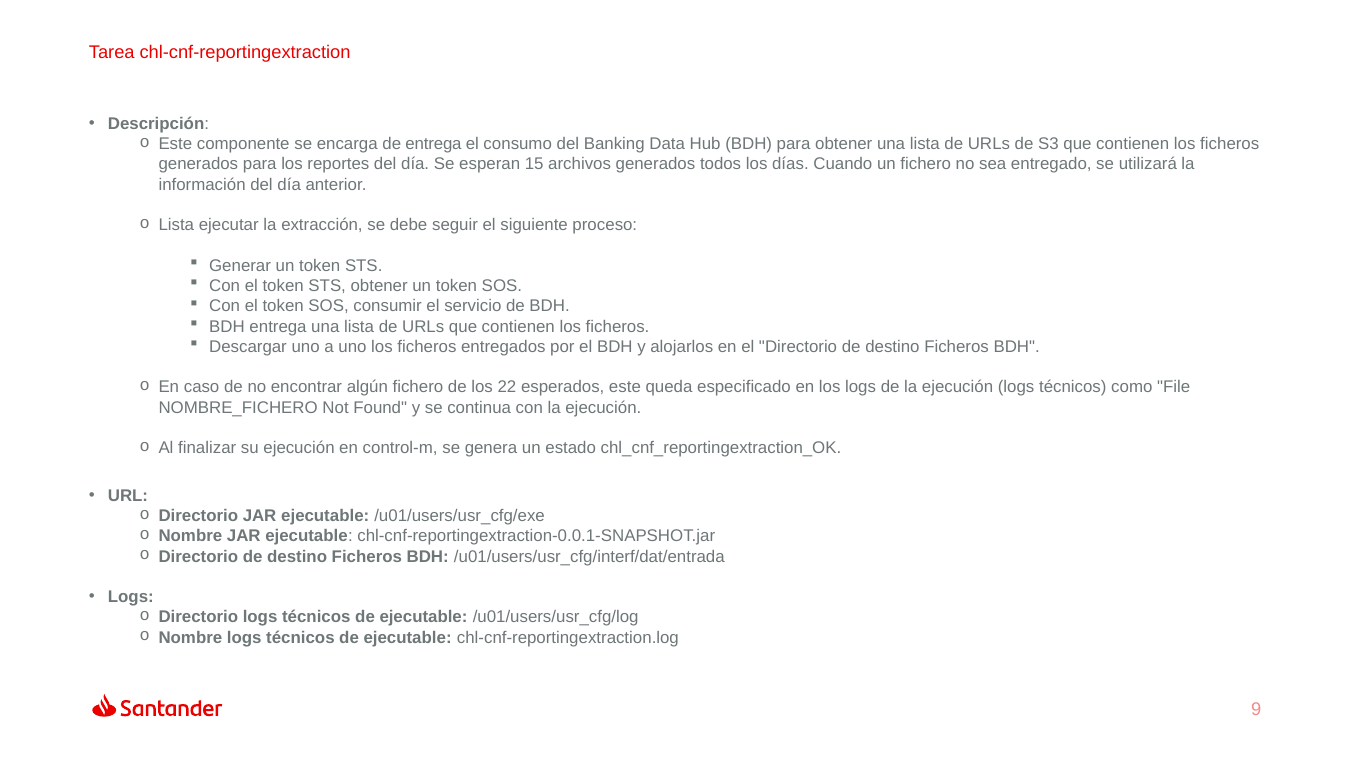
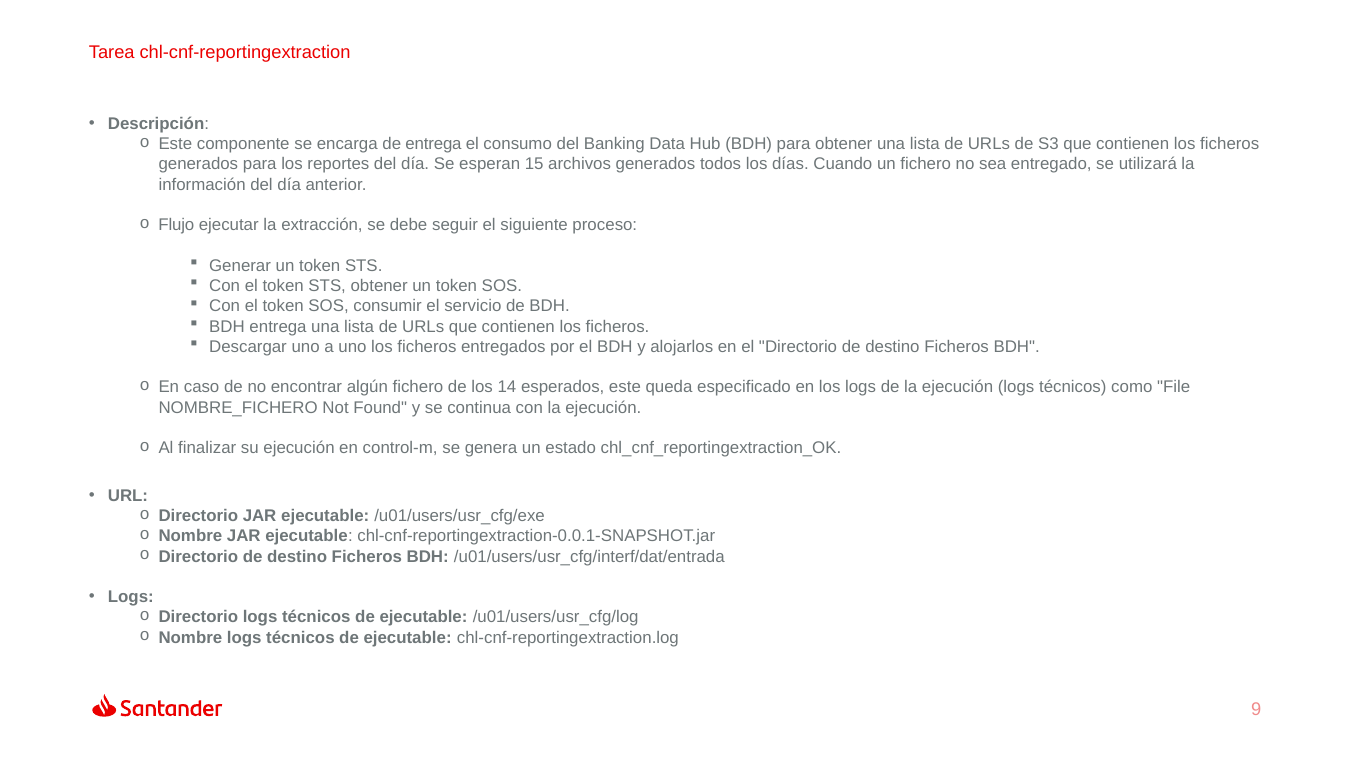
Lista at (176, 225): Lista -> Flujo
22: 22 -> 14
